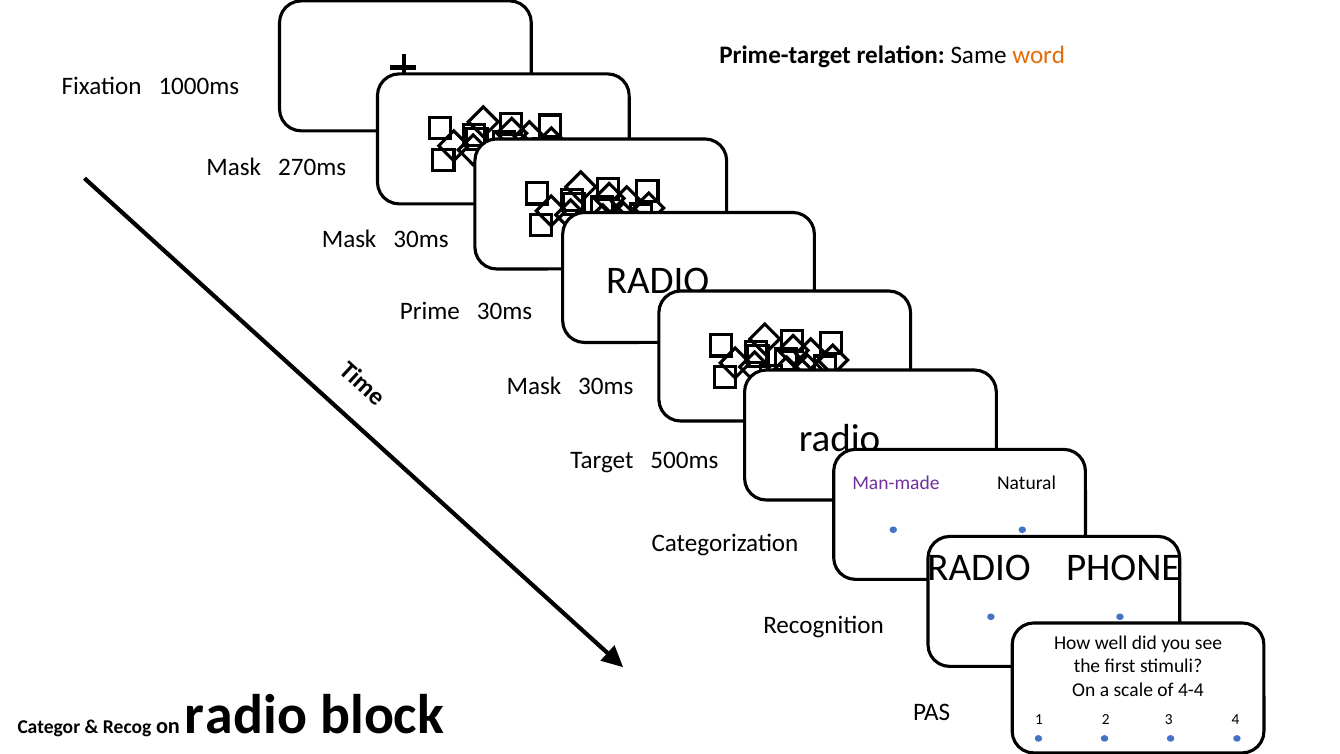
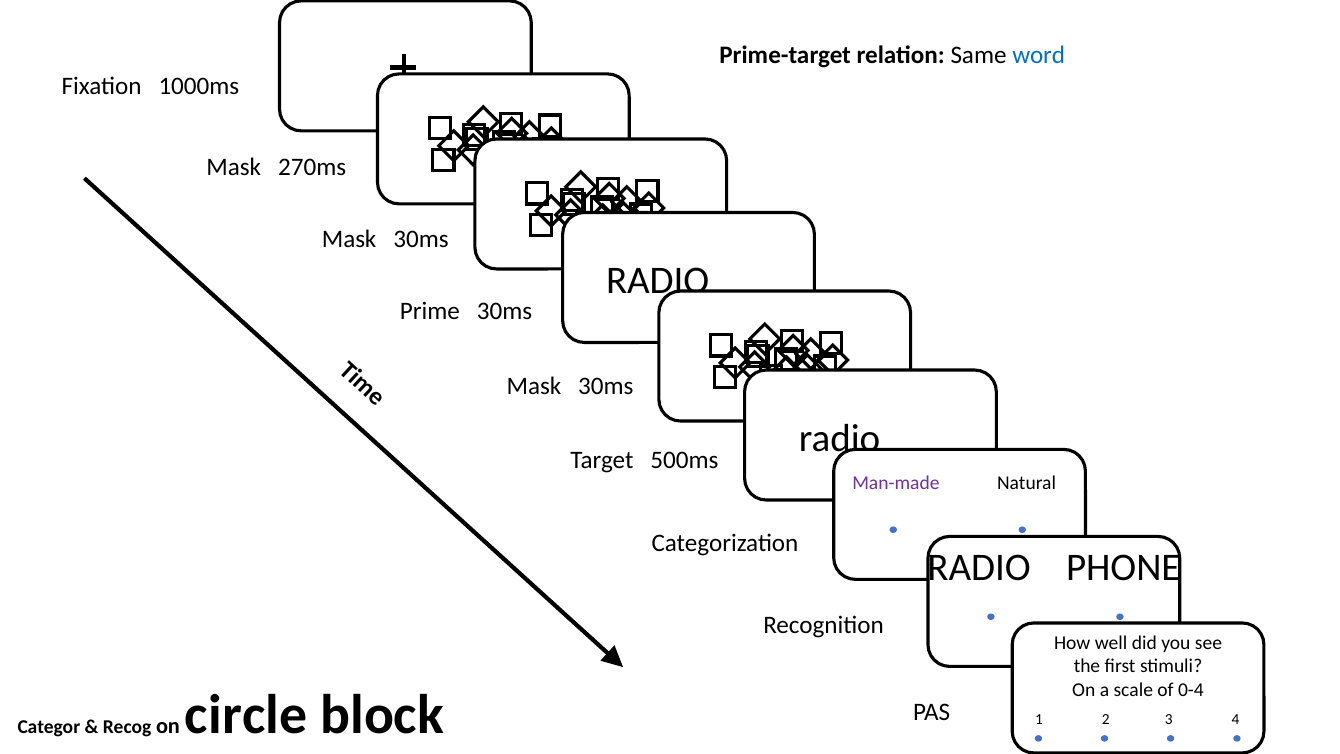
word colour: orange -> blue
4-4: 4-4 -> 0-4
on radio: radio -> circle
